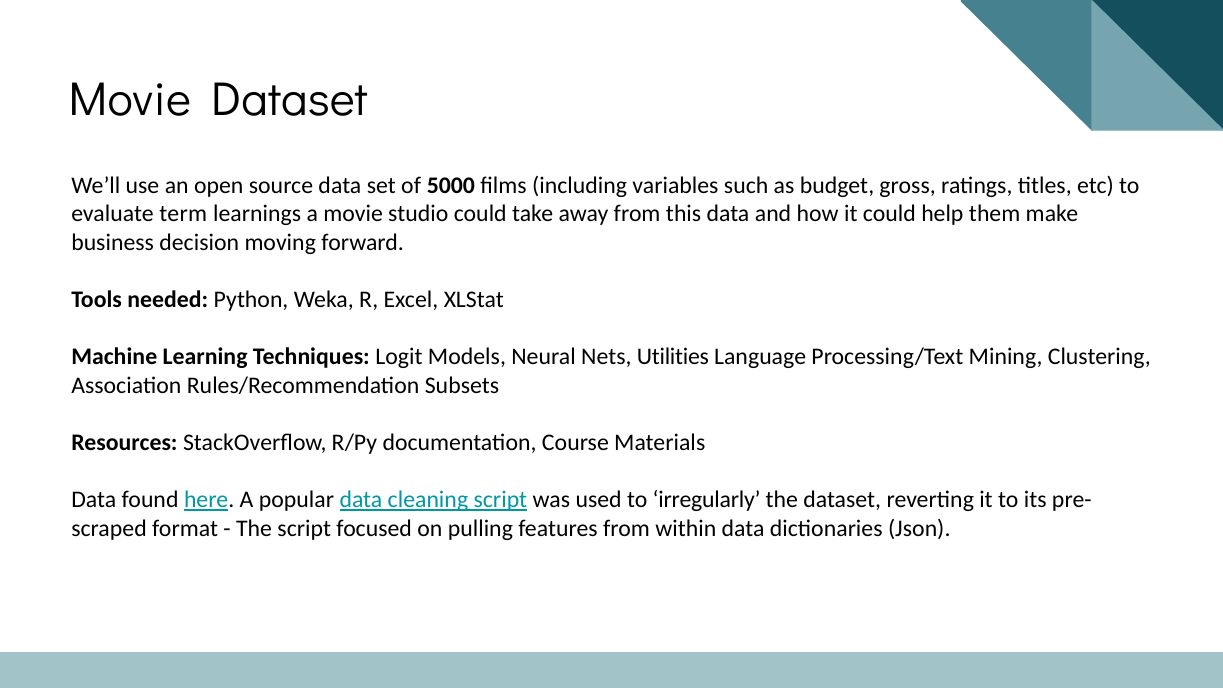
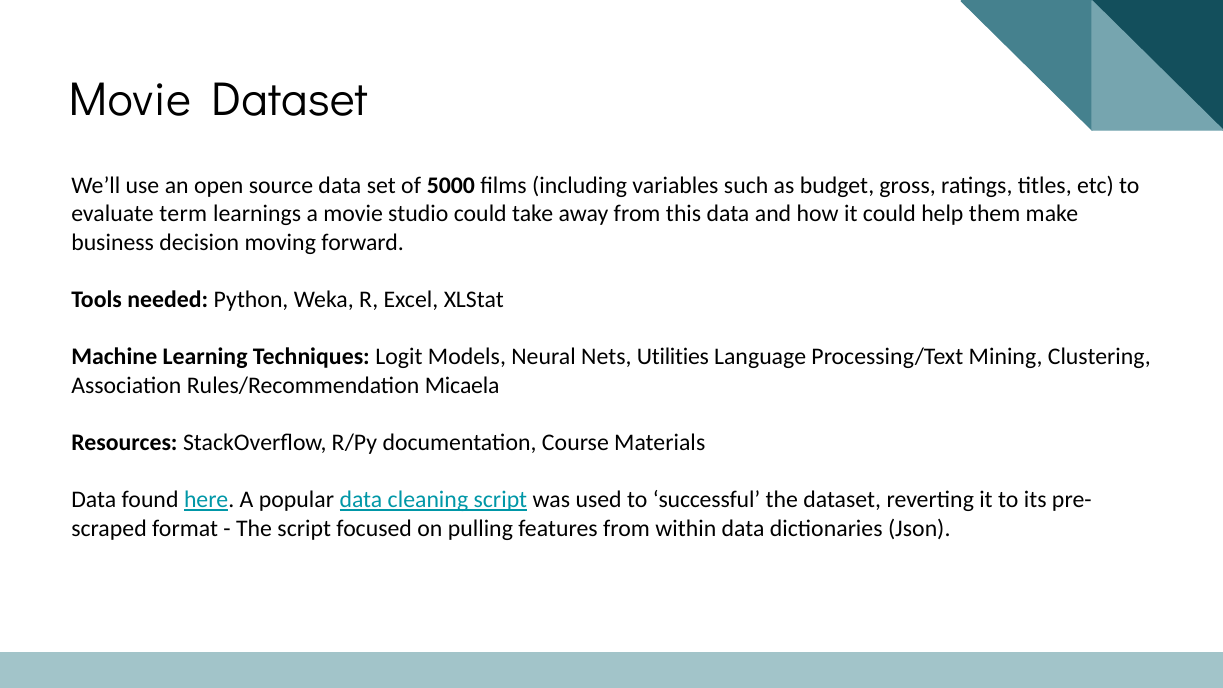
Subsets: Subsets -> Micaela
irregularly: irregularly -> successful
